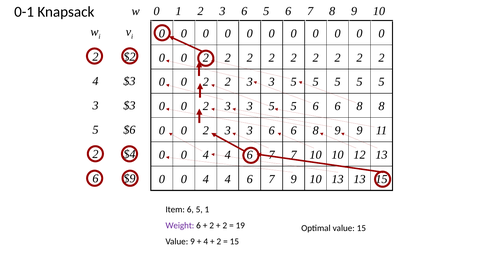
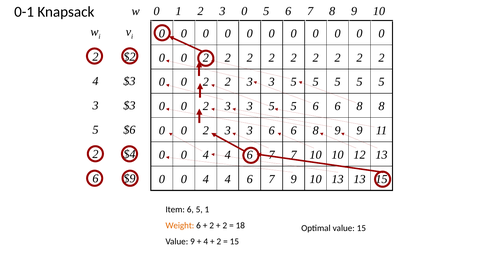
2 3 6: 6 -> 0
Weight colour: purple -> orange
19: 19 -> 18
